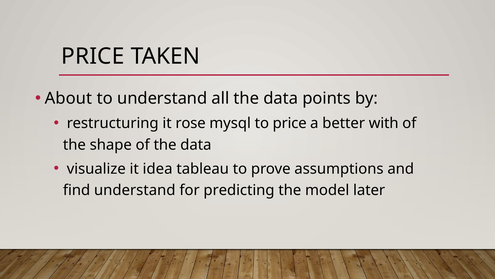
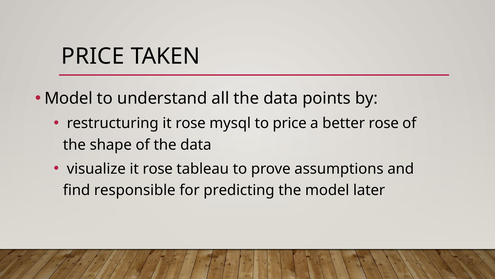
About at (68, 98): About -> Model
better with: with -> rose
visualize it idea: idea -> rose
find understand: understand -> responsible
